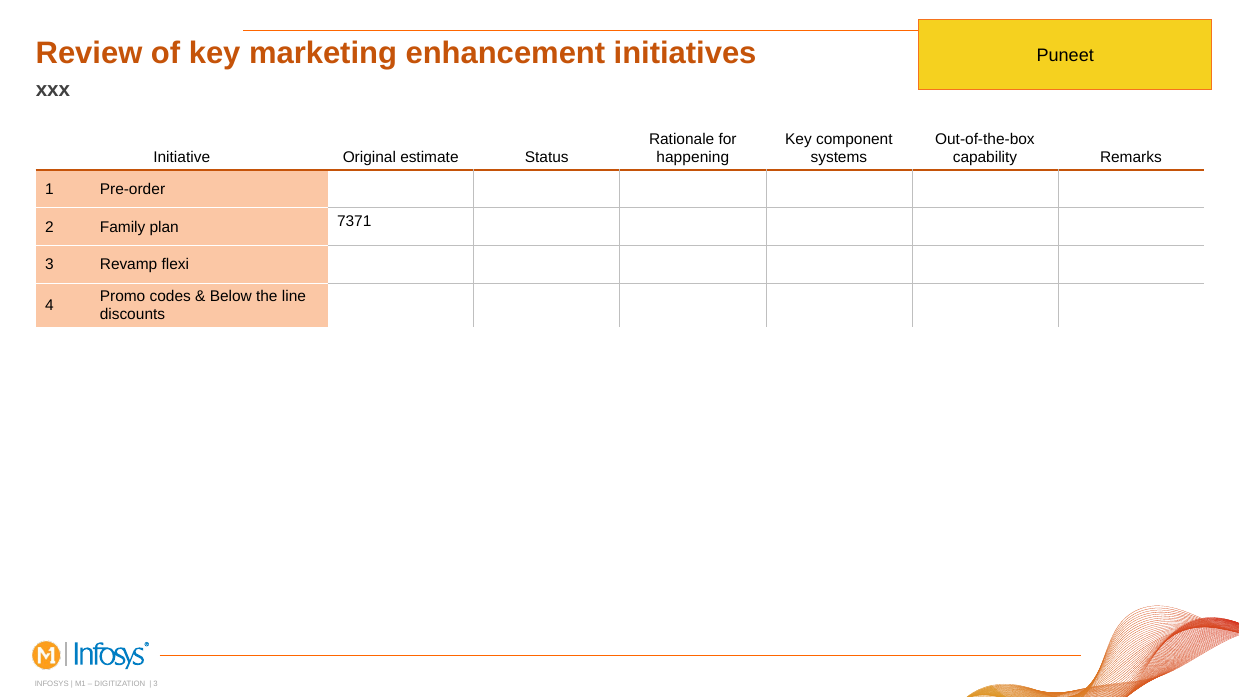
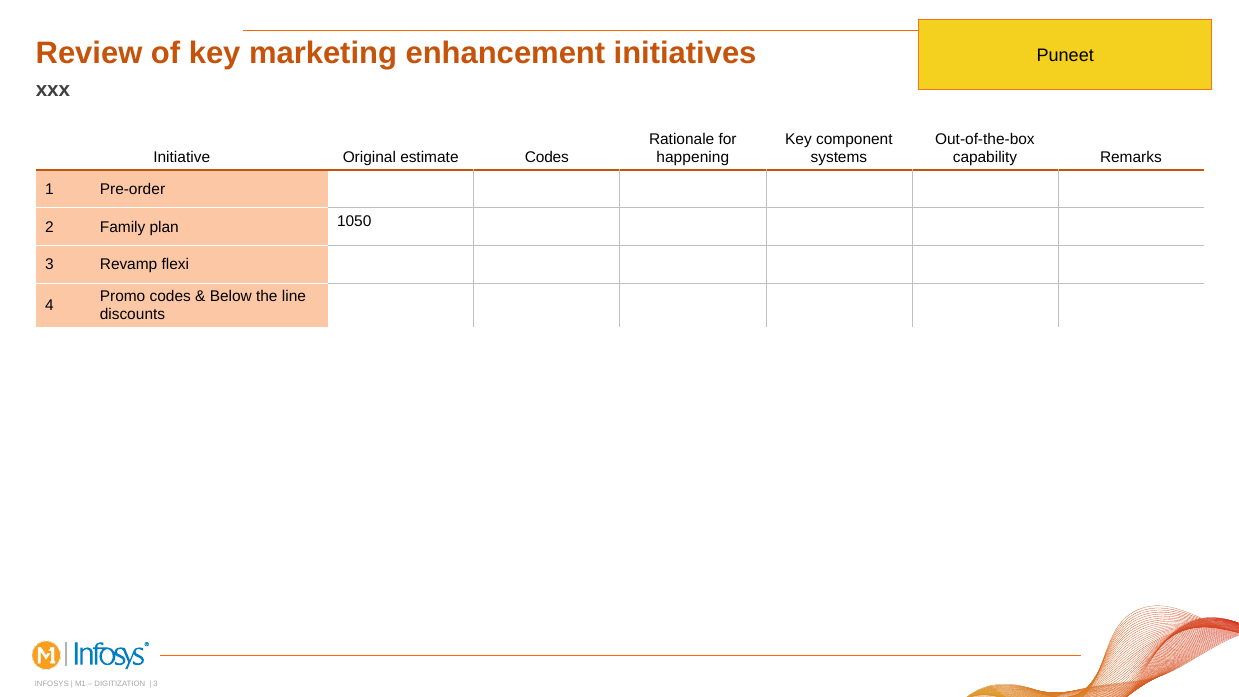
estimate Status: Status -> Codes
7371: 7371 -> 1050
